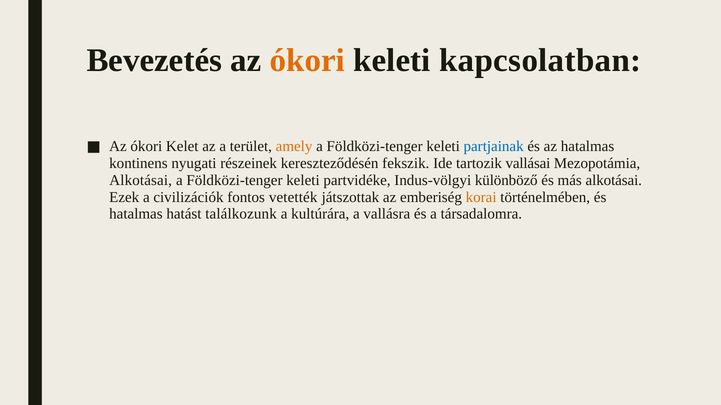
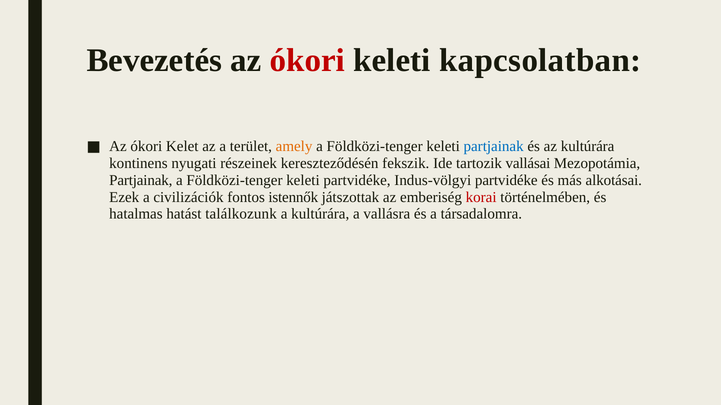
ókori at (307, 61) colour: orange -> red
az hatalmas: hatalmas -> kultúrára
Alkotásai at (141, 180): Alkotásai -> Partjainak
Indus-völgyi különböző: különböző -> partvidéke
vetették: vetették -> istennők
korai colour: orange -> red
